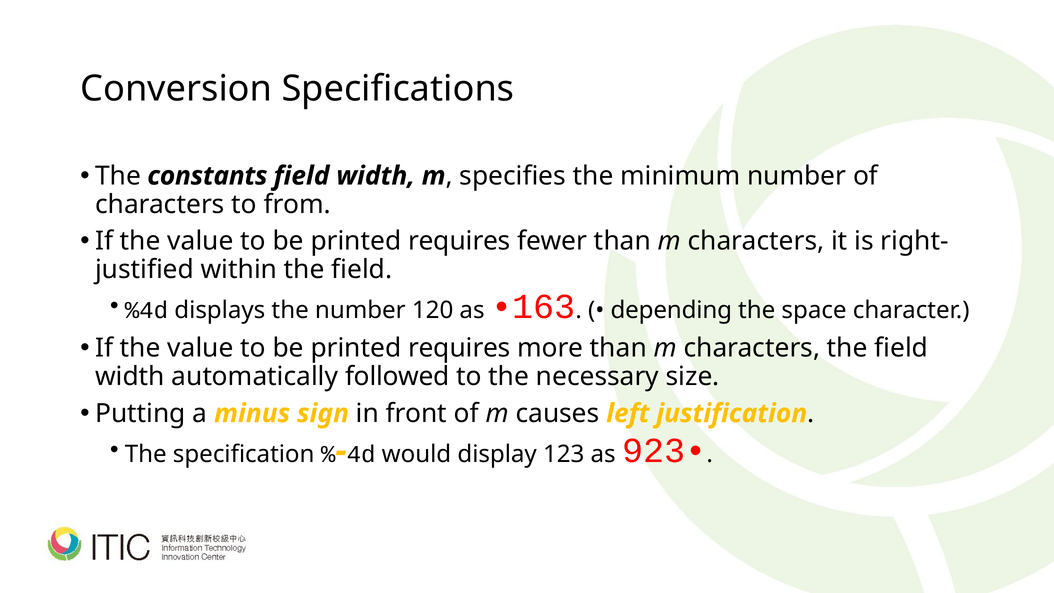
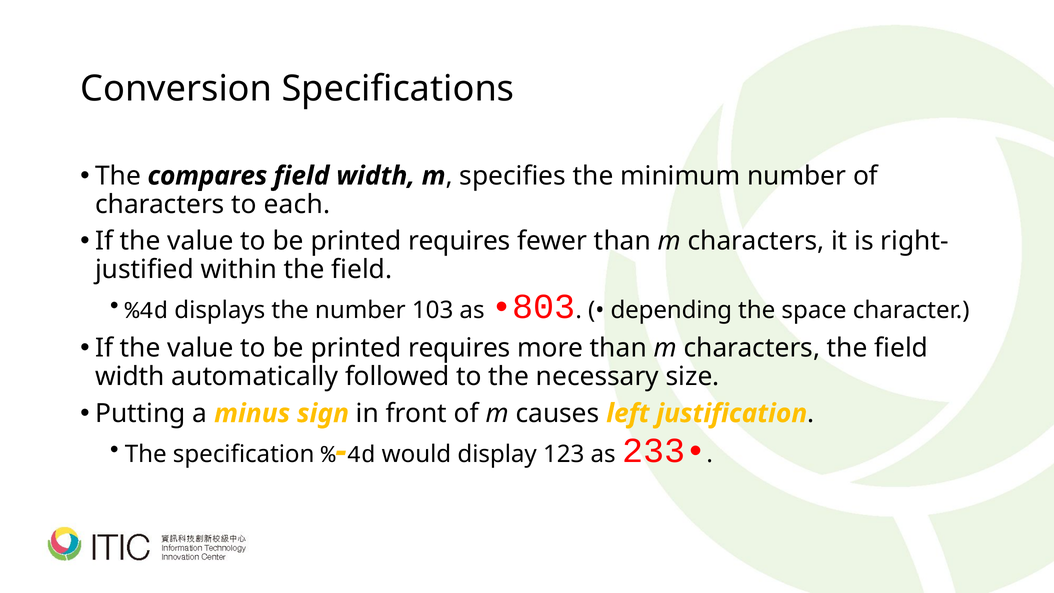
constants: constants -> compares
from: from -> each
120: 120 -> 103
•163: •163 -> •803
923•: 923• -> 233•
